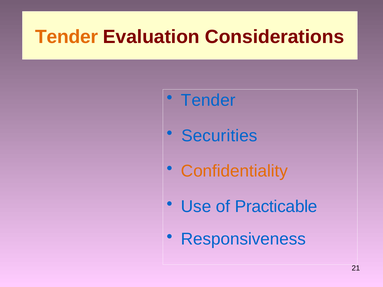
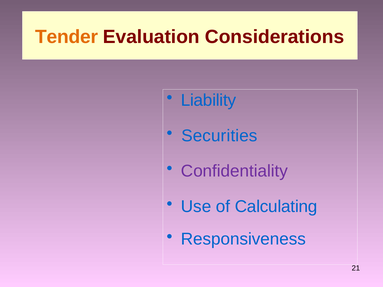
Tender at (208, 100): Tender -> Liability
Confidentiality colour: orange -> purple
Practicable: Practicable -> Calculating
